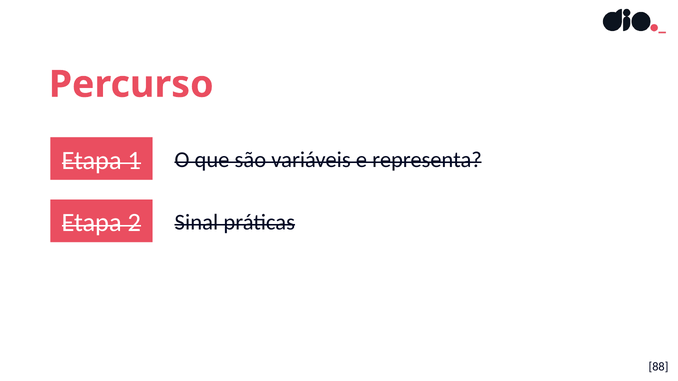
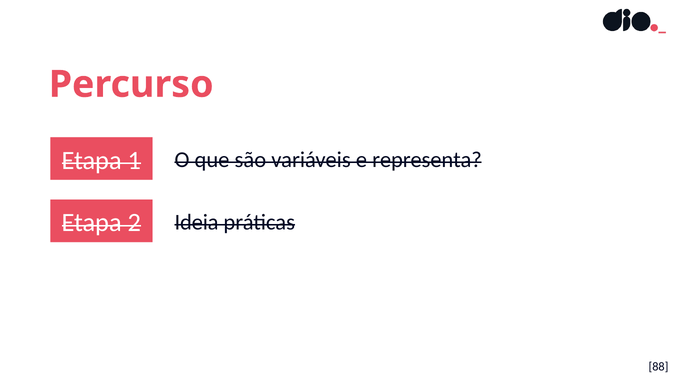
Sinal: Sinal -> Ideia
